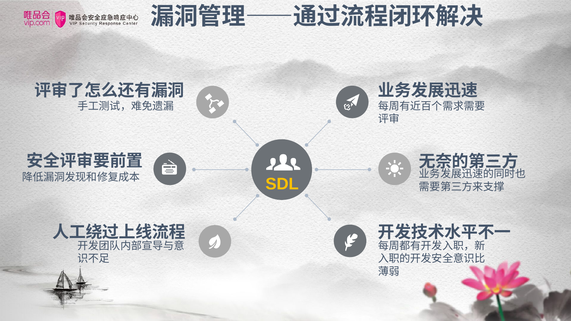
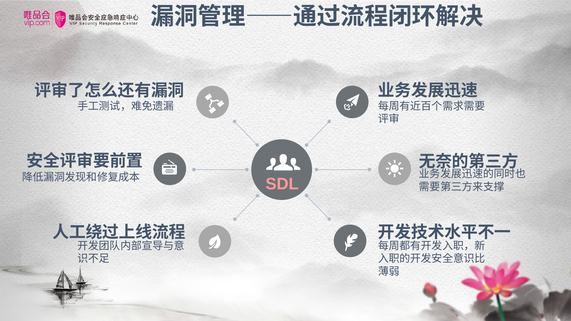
SDL colour: yellow -> pink
